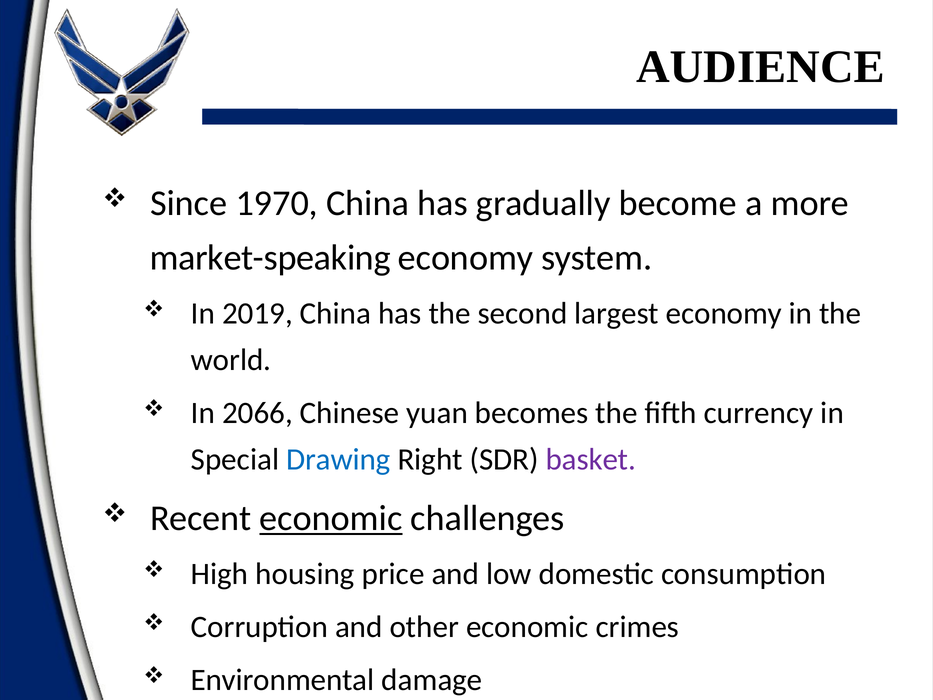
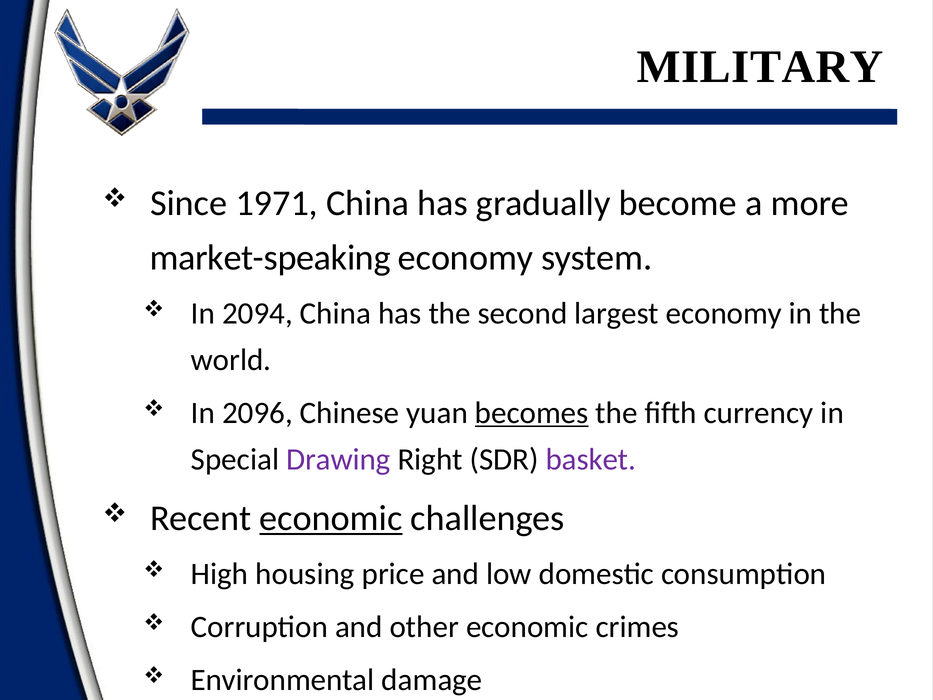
AUDIENCE: AUDIENCE -> MILITARY
1970: 1970 -> 1971
2019: 2019 -> 2094
2066: 2066 -> 2096
becomes underline: none -> present
Drawing colour: blue -> purple
